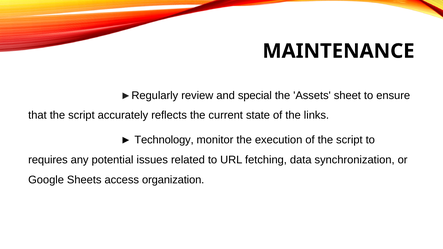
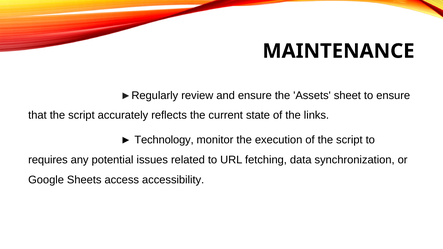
and special: special -> ensure
organization: organization -> accessibility
